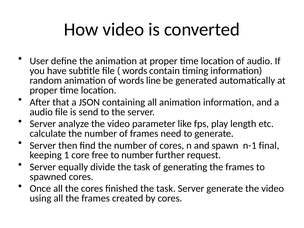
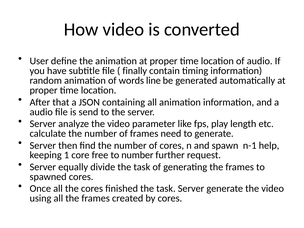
words at (135, 71): words -> finally
final: final -> help
